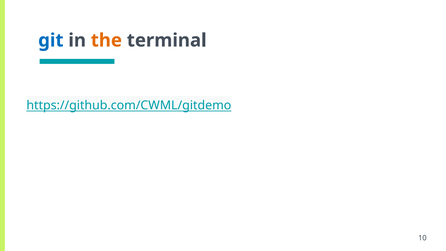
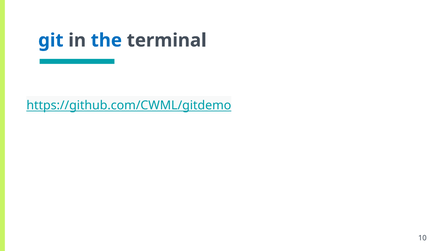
the colour: orange -> blue
